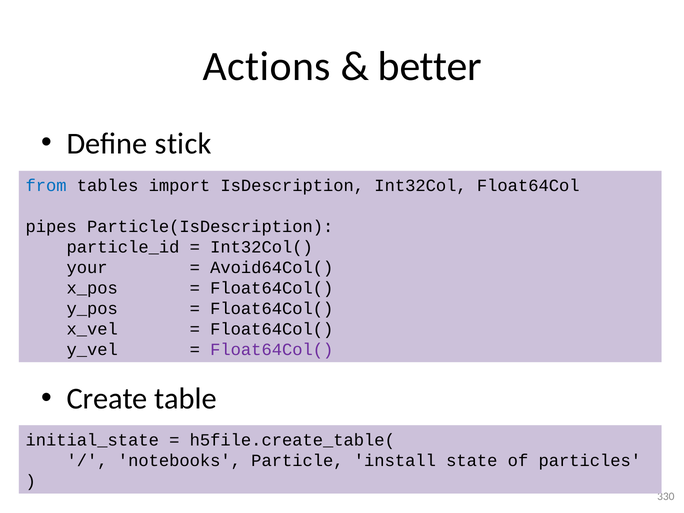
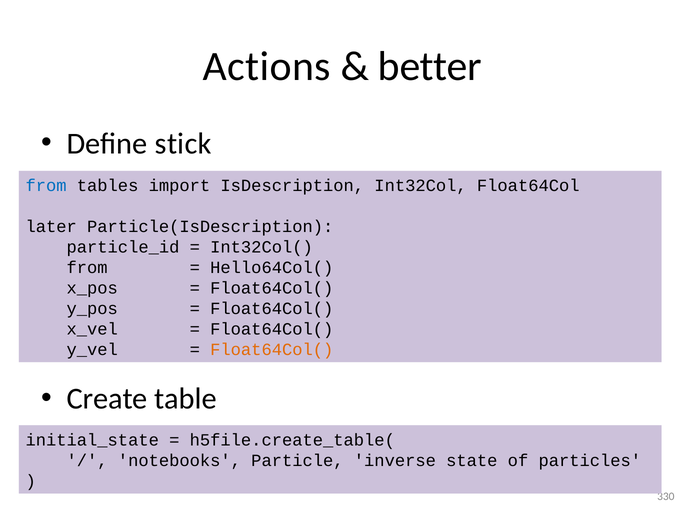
pipes: pipes -> later
your at (87, 268): your -> from
Avoid64Col(: Avoid64Col( -> Hello64Col(
Float64Col( at (272, 350) colour: purple -> orange
install: install -> inverse
